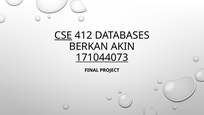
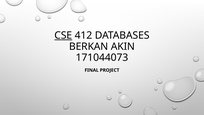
171044073 underline: present -> none
